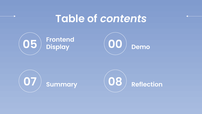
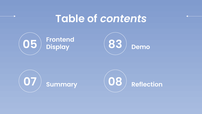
00: 00 -> 83
